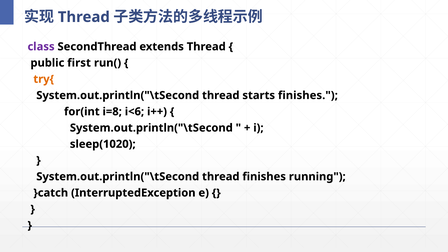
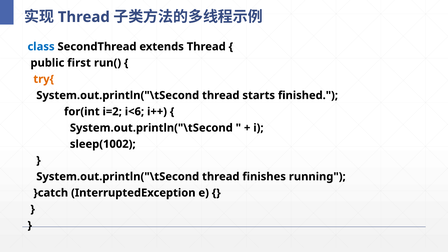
class colour: purple -> blue
starts finishes: finishes -> finished
i=8: i=8 -> i=2
sleep(1020: sleep(1020 -> sleep(1002
